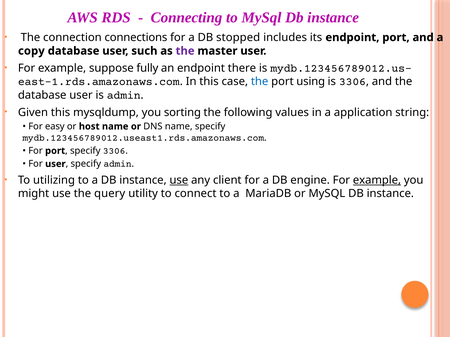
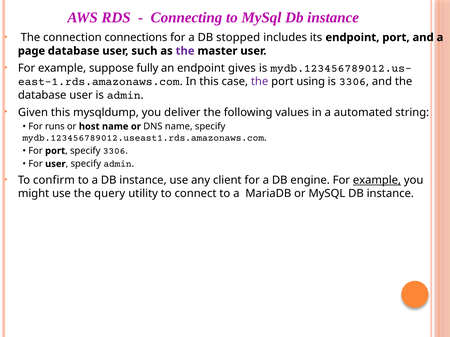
copy: copy -> page
there: there -> gives
the at (260, 82) colour: blue -> purple
sorting: sorting -> deliver
application: application -> automated
easy: easy -> runs
utilizing: utilizing -> confirm
use at (179, 180) underline: present -> none
